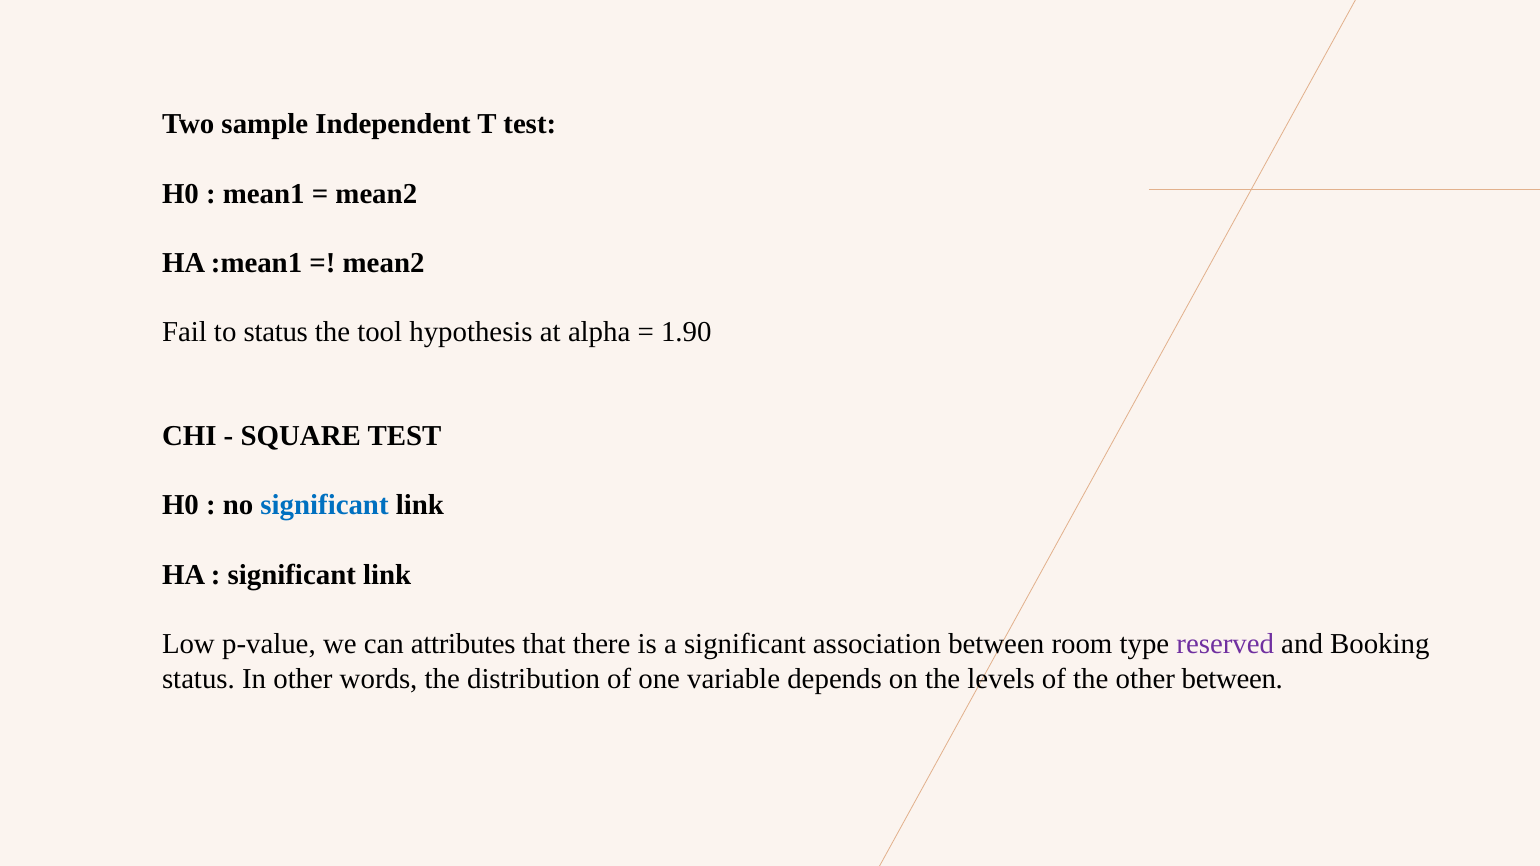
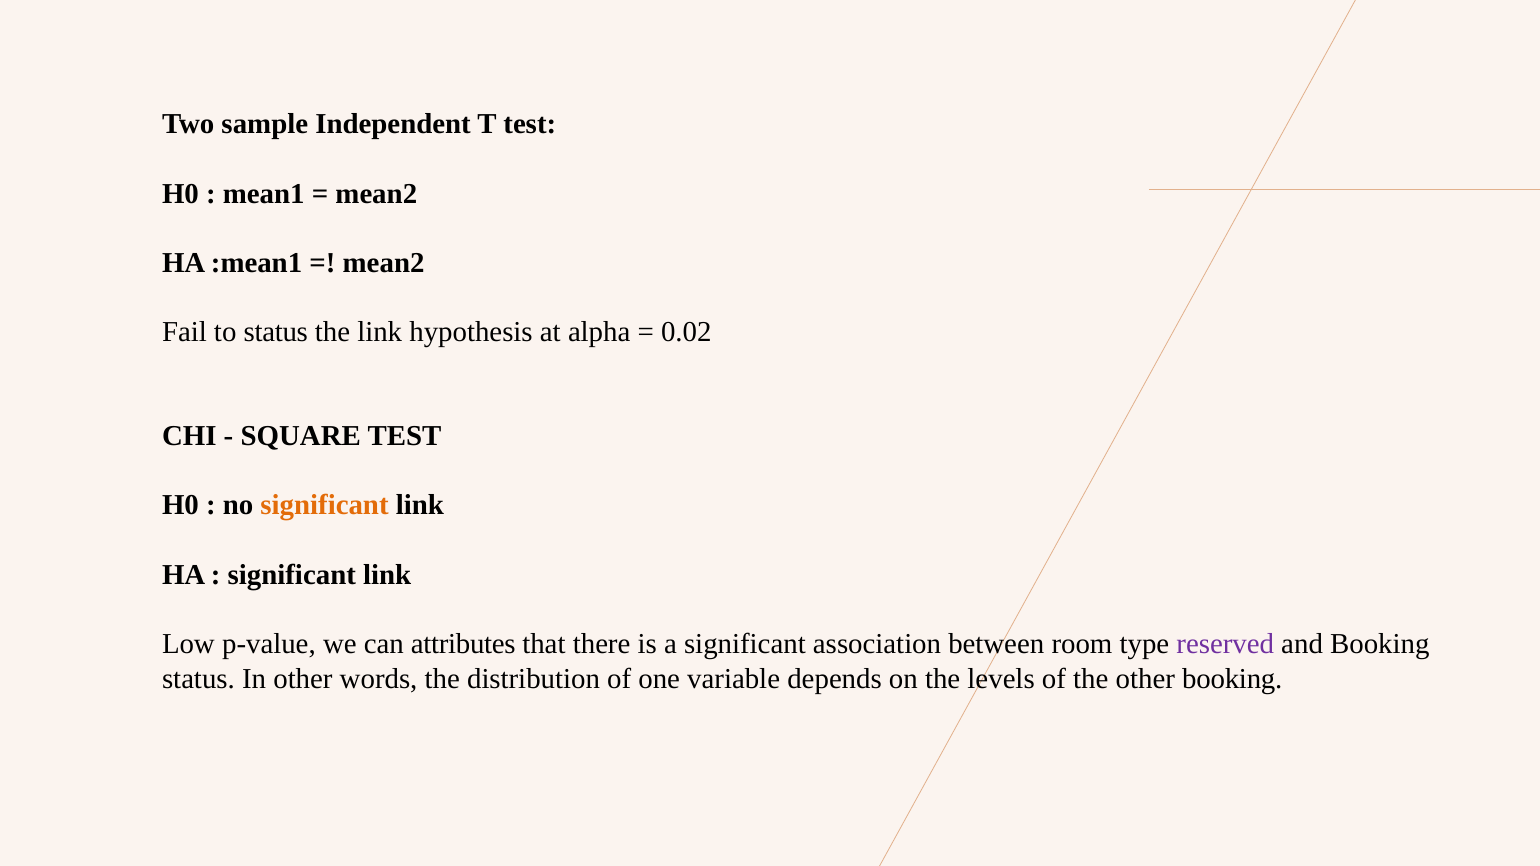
the tool: tool -> link
1.90: 1.90 -> 0.02
significant at (325, 505) colour: blue -> orange
other between: between -> booking
